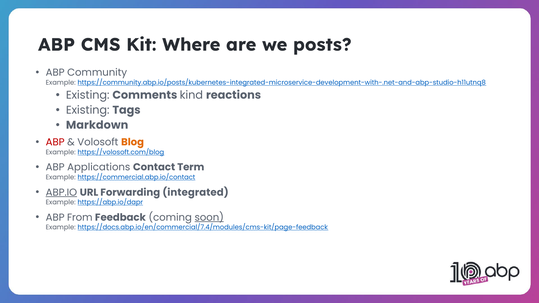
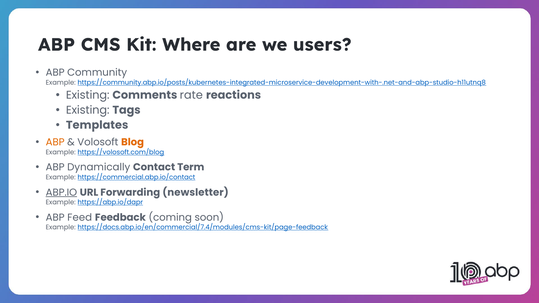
posts: posts -> users
kind: kind -> rate
Markdown: Markdown -> Templates
ABP at (55, 142) colour: red -> orange
Applications: Applications -> Dynamically
integrated: integrated -> newsletter
From: From -> Feed
soon underline: present -> none
